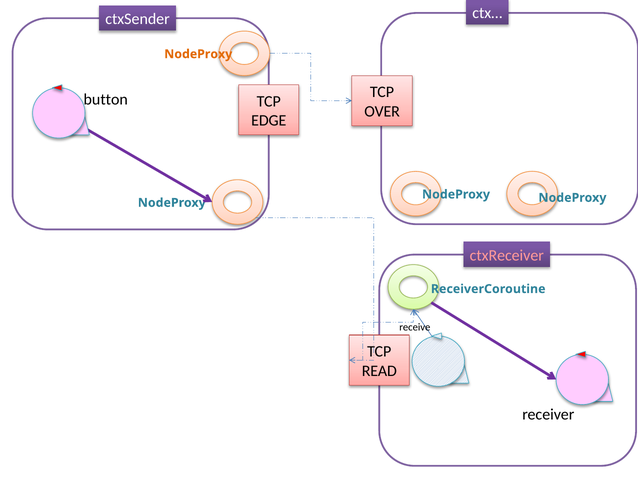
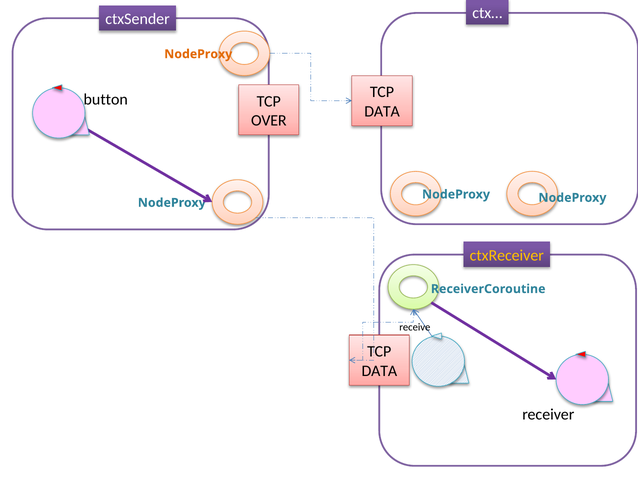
OVER at (382, 111): OVER -> DATA
EDGE: EDGE -> OVER
ctxReceiver colour: pink -> yellow
READ at (379, 370): READ -> DATA
